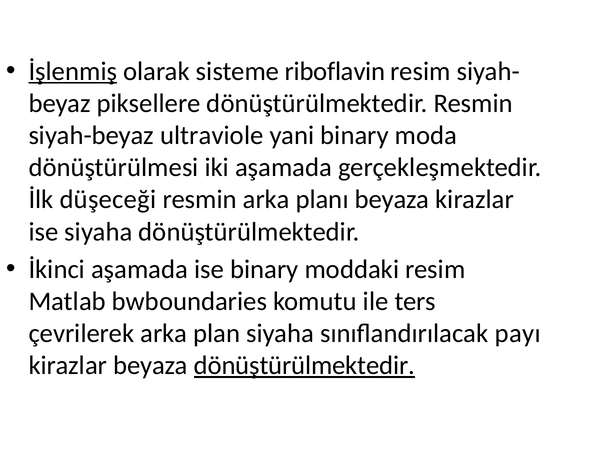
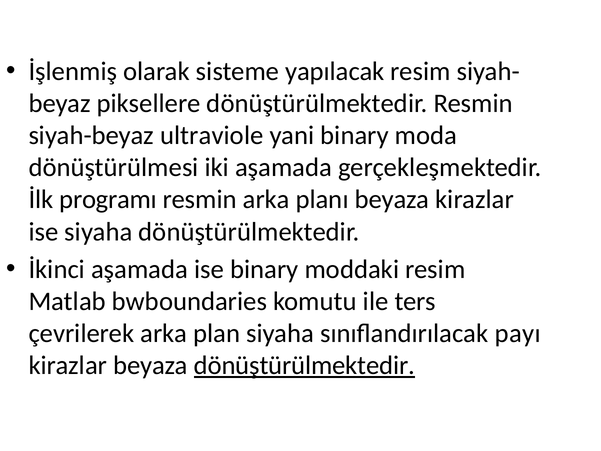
İşlenmiş underline: present -> none
riboflavin: riboflavin -> yapılacak
düşeceği: düşeceği -> programı
